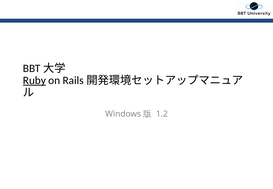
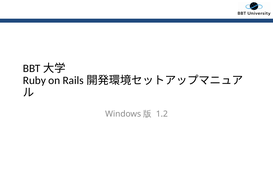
Ruby underline: present -> none
